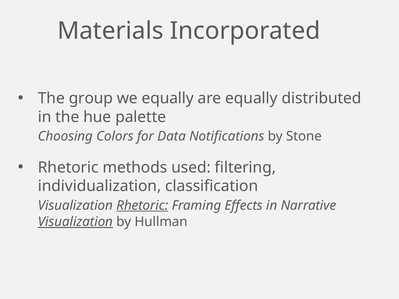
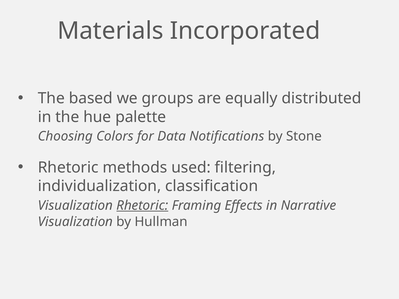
group: group -> based
we equally: equally -> groups
Visualization at (75, 222) underline: present -> none
